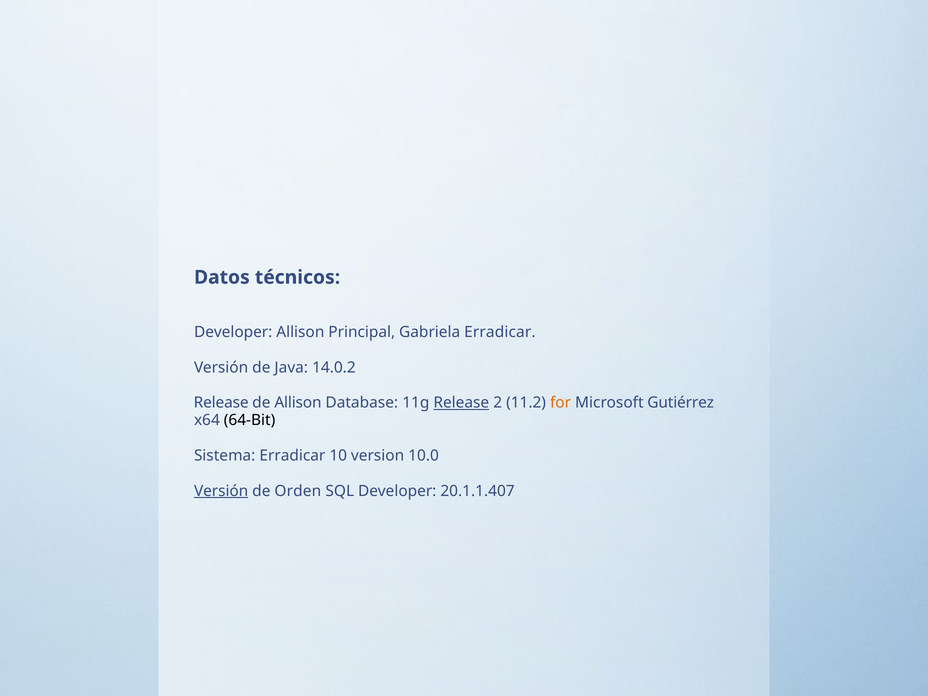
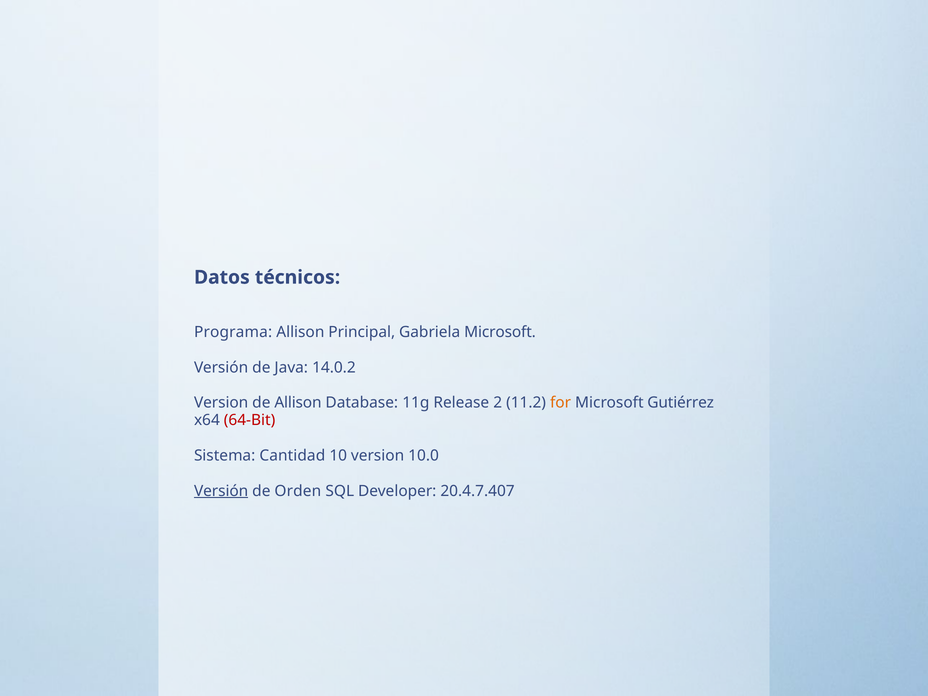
Developer at (233, 332): Developer -> Programa
Gabriela Erradicar: Erradicar -> Microsoft
Release at (221, 403): Release -> Version
Release at (461, 403) underline: present -> none
64-Bit colour: black -> red
Sistema Erradicar: Erradicar -> Cantidad
20.1.1.407: 20.1.1.407 -> 20.4.7.407
